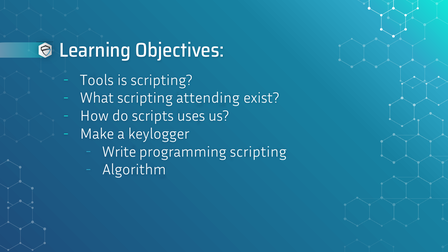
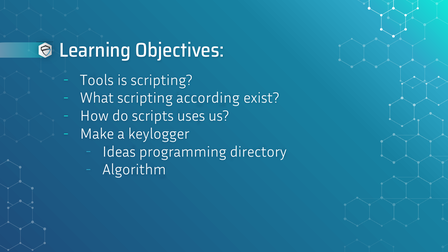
attending: attending -> according
Write: Write -> Ideas
programming scripting: scripting -> directory
